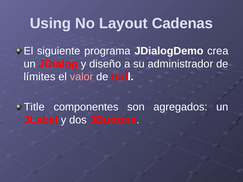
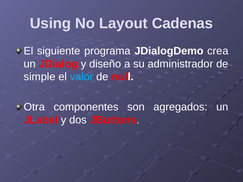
límites: límites -> simple
valor colour: pink -> light blue
Title: Title -> Otra
